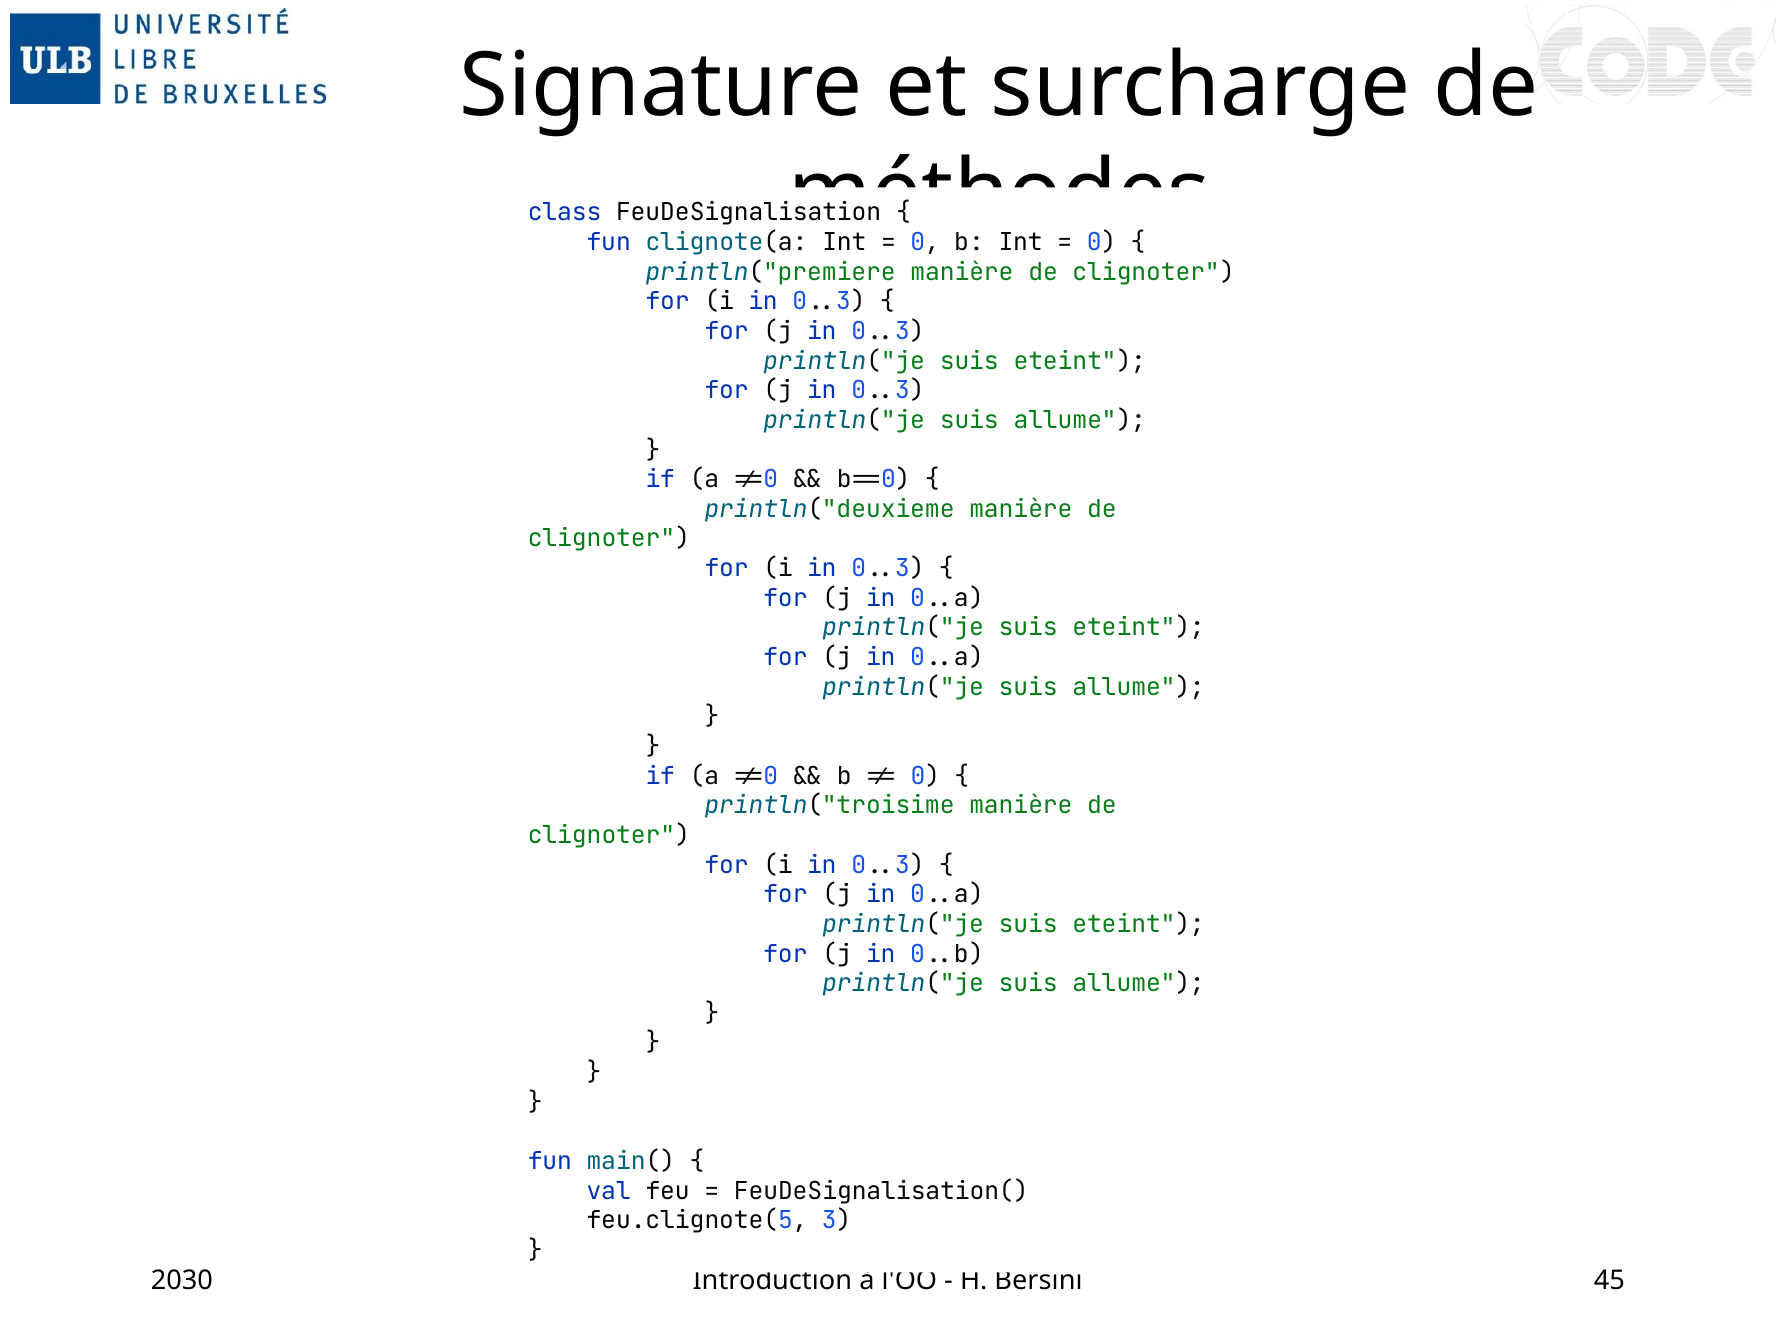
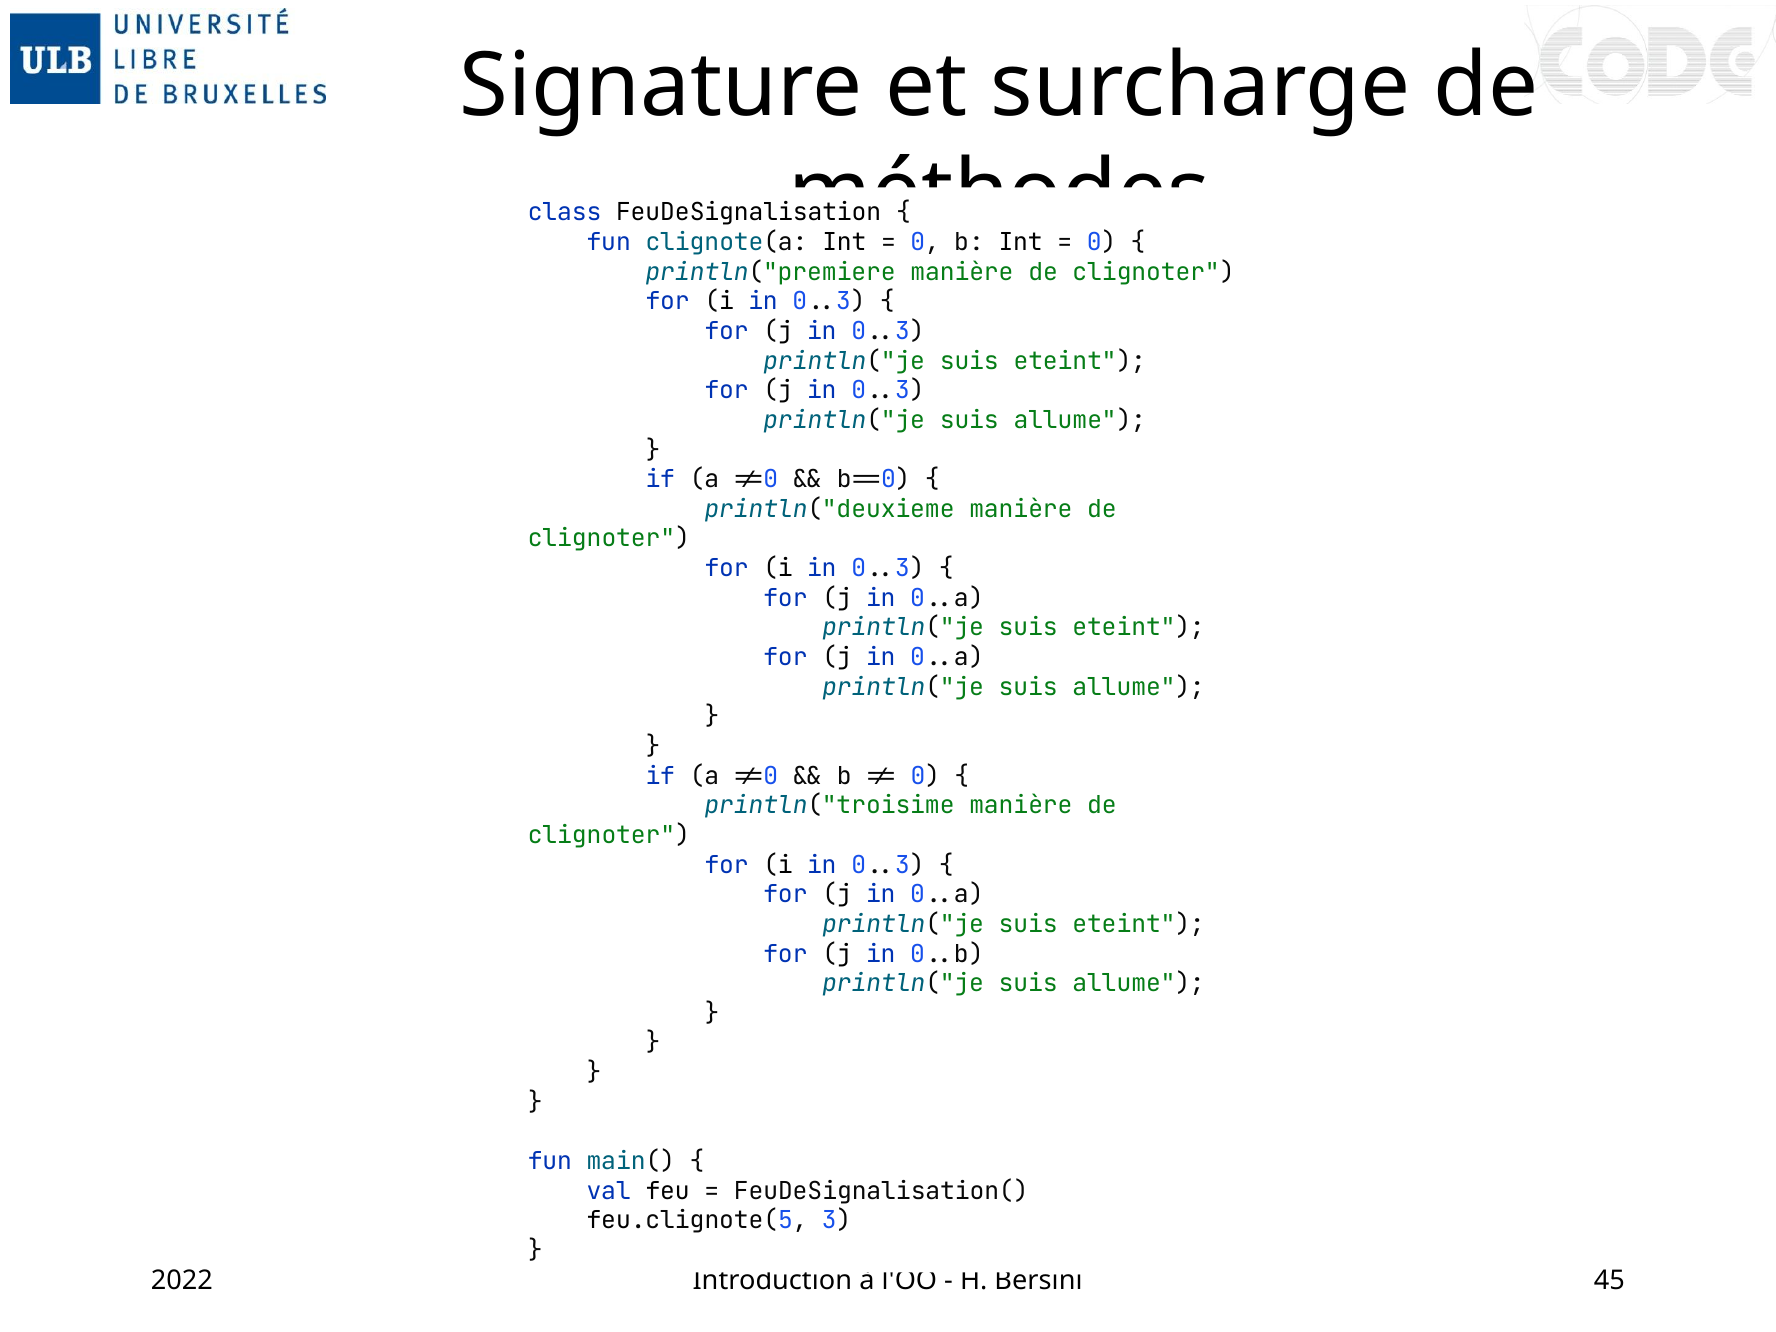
2030: 2030 -> 2022
